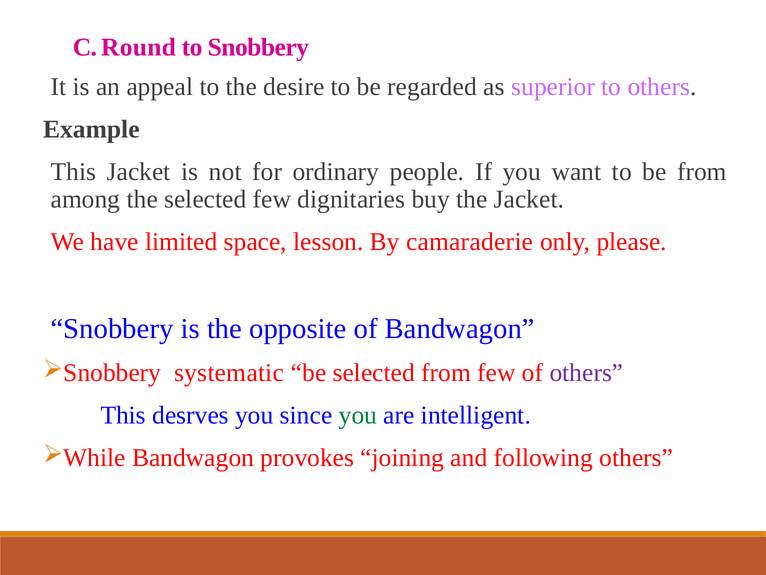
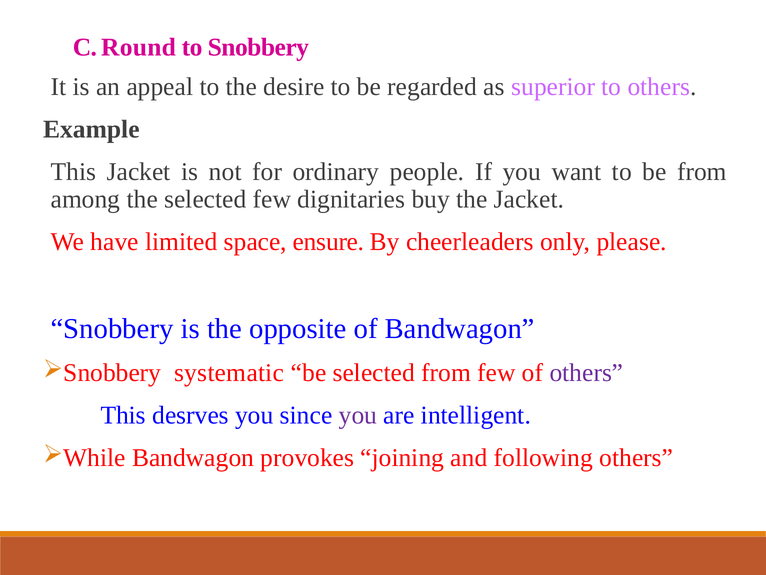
lesson: lesson -> ensure
camaraderie: camaraderie -> cheerleaders
you at (358, 415) colour: green -> purple
